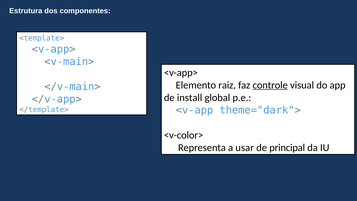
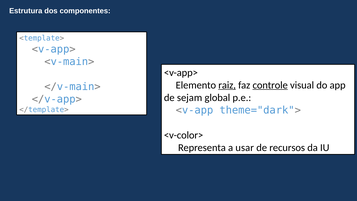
raiz underline: none -> present
install: install -> sejam
principal: principal -> recursos
